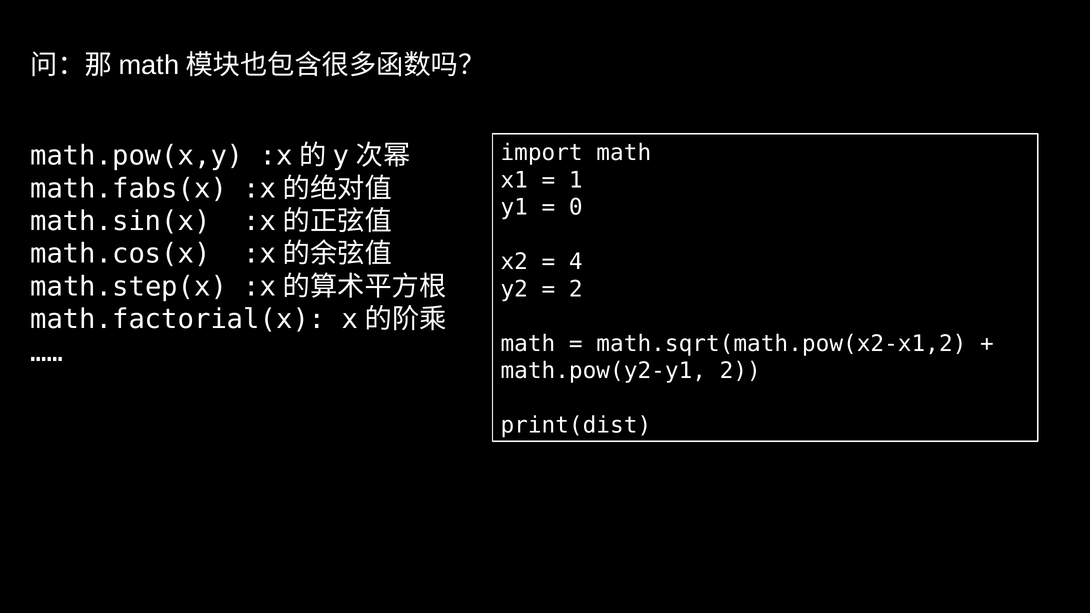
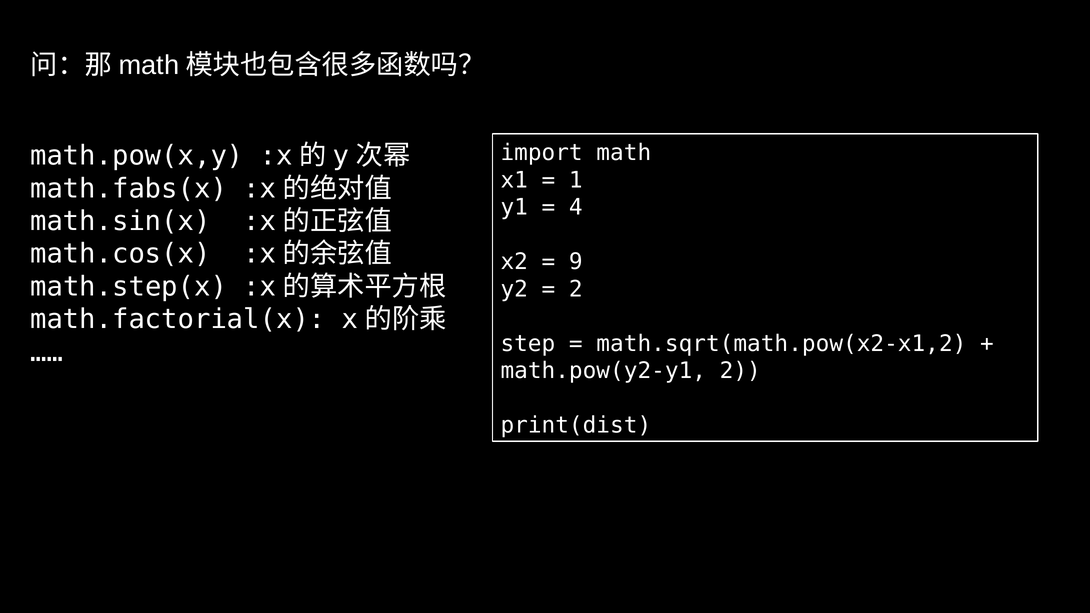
0: 0 -> 4
4: 4 -> 9
math at (528, 344): math -> step
